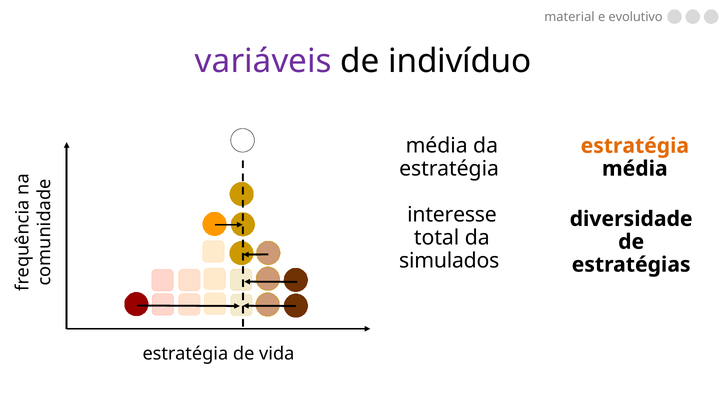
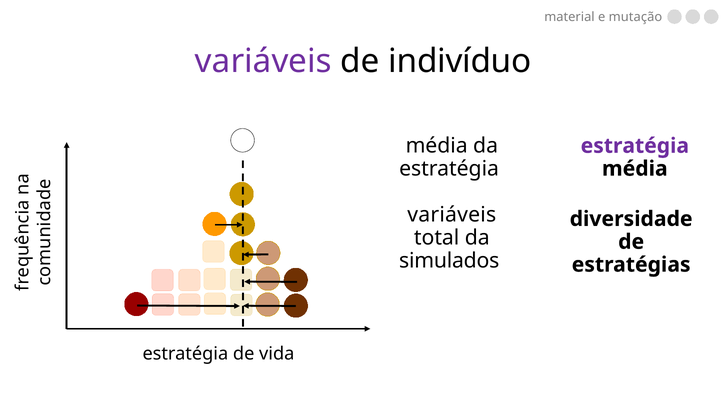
evolutivo: evolutivo -> mutação
estratégia at (635, 146) colour: orange -> purple
interesse at (452, 215): interesse -> variáveis
